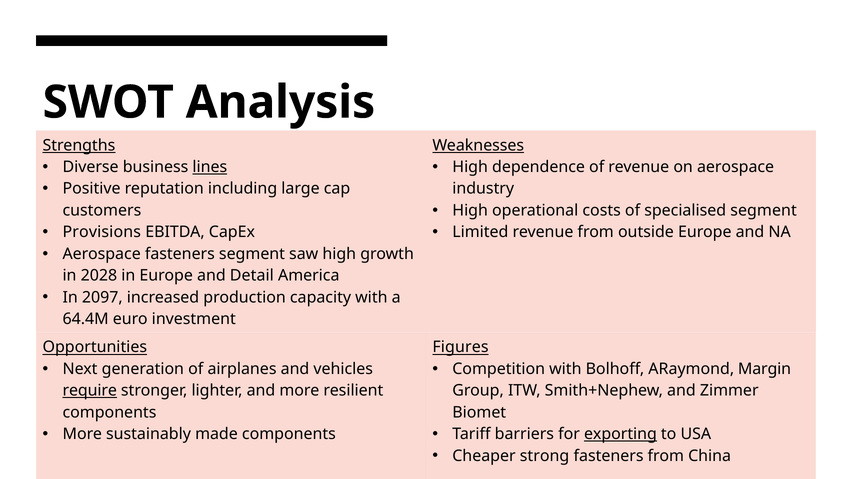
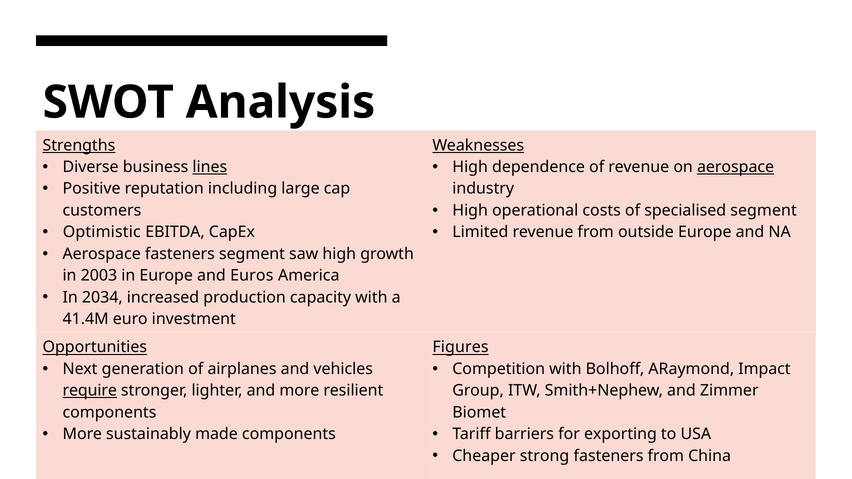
aerospace at (736, 167) underline: none -> present
Provisions: Provisions -> Optimistic
2028: 2028 -> 2003
Detail: Detail -> Euros
2097: 2097 -> 2034
64.4M: 64.4M -> 41.4M
Margin: Margin -> Impact
exporting underline: present -> none
